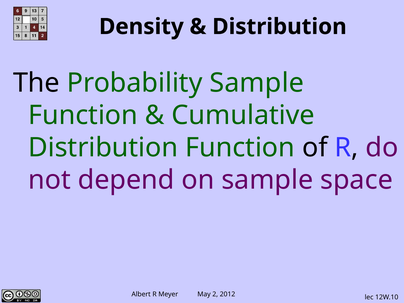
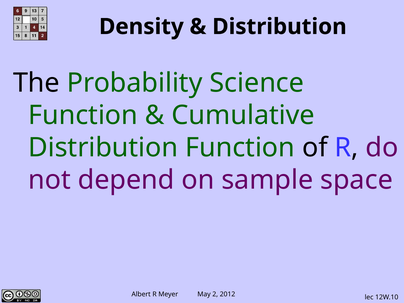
Probability Sample: Sample -> Science
